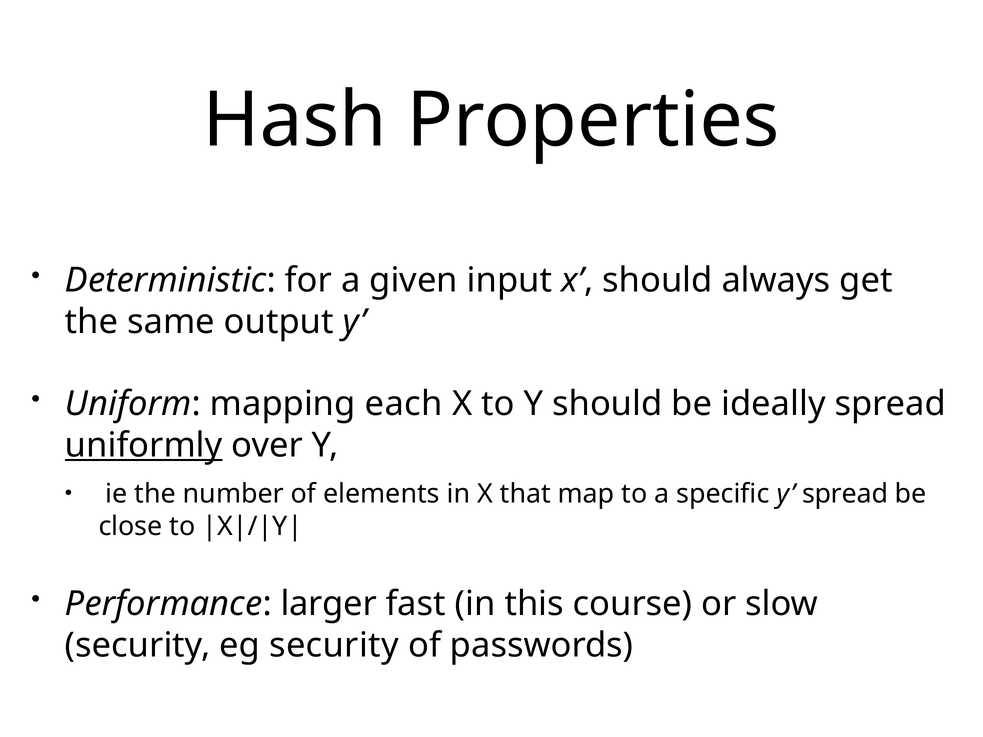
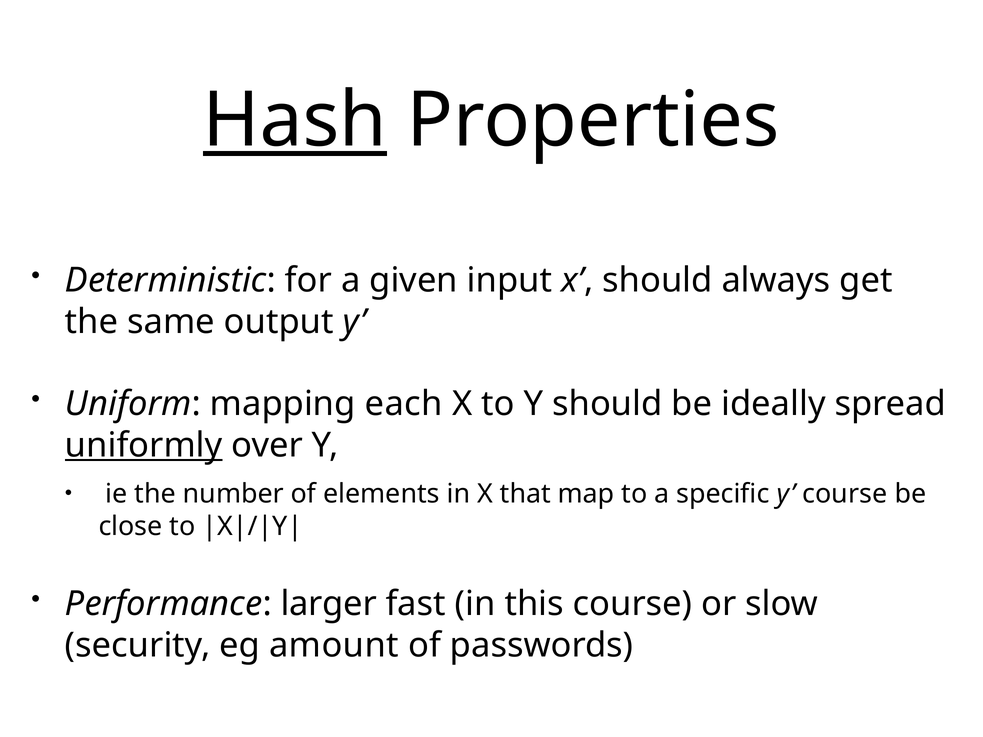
Hash underline: none -> present
y spread: spread -> course
eg security: security -> amount
